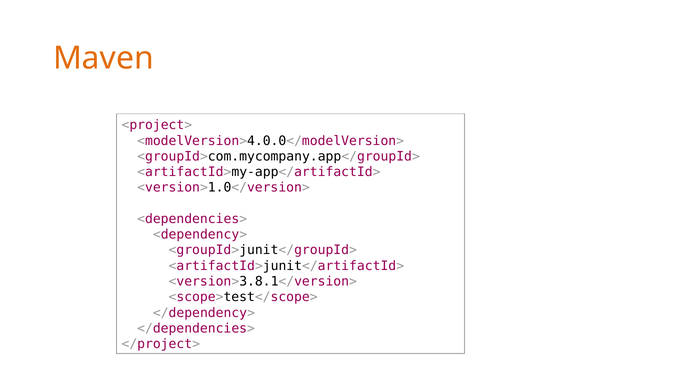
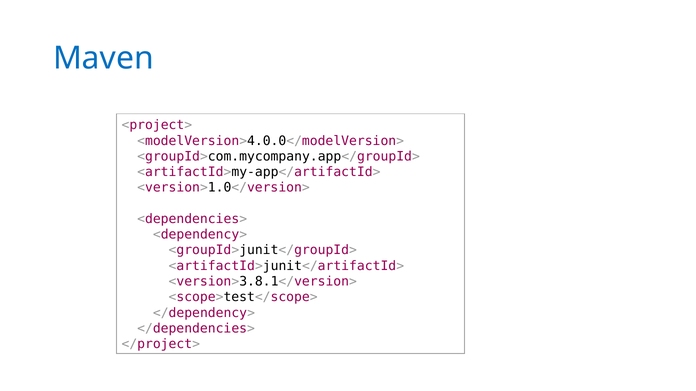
Maven colour: orange -> blue
